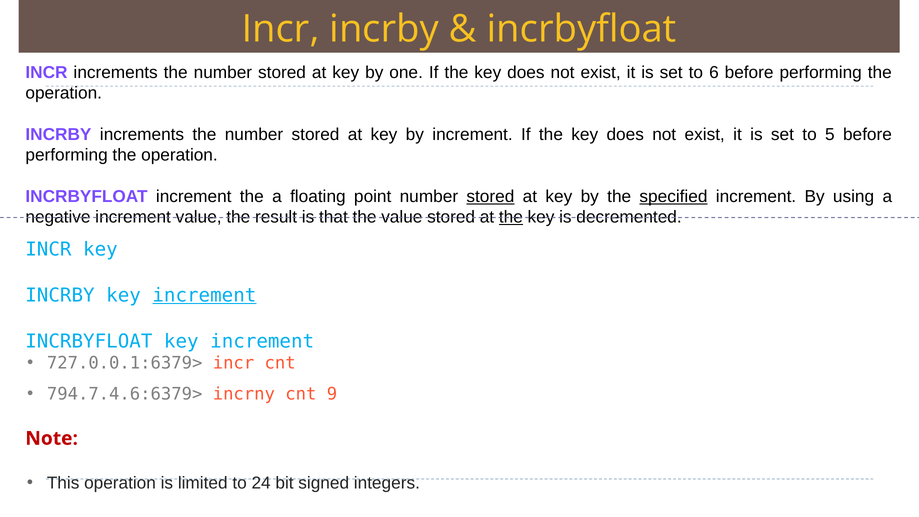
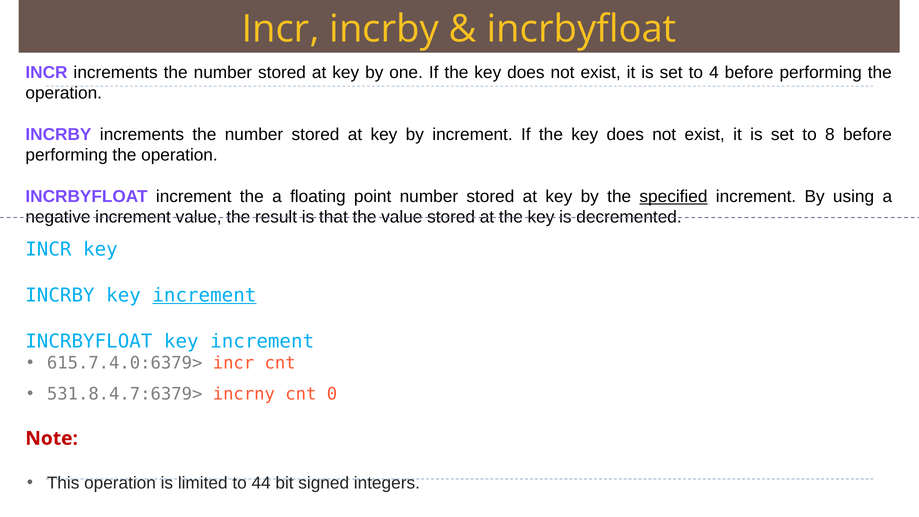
6: 6 -> 4
5: 5 -> 8
stored at (490, 196) underline: present -> none
the at (511, 217) underline: present -> none
727.0.0.1:6379>: 727.0.0.1:6379> -> 615.7.4.0:6379>
794.7.4.6:6379>: 794.7.4.6:6379> -> 531.8.4.7:6379>
9: 9 -> 0
24: 24 -> 44
